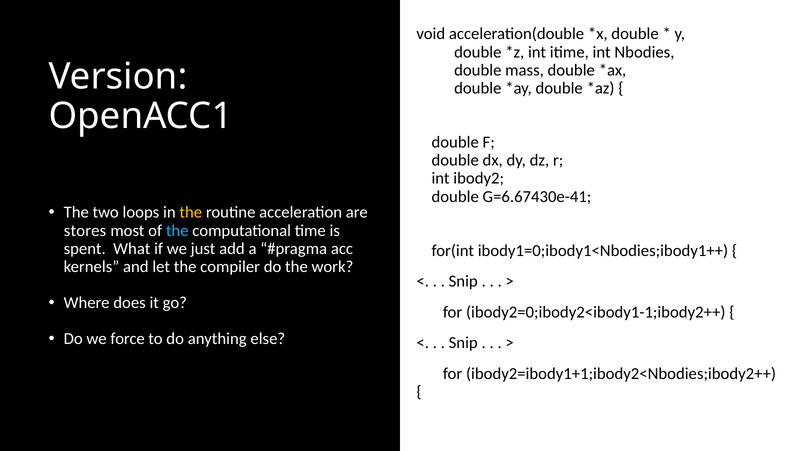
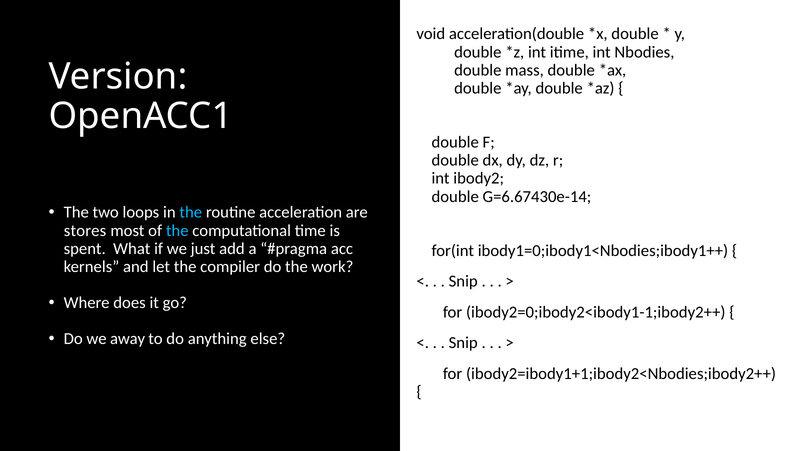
G=6.67430e-41: G=6.67430e-41 -> G=6.67430e-14
the at (191, 212) colour: yellow -> light blue
force: force -> away
